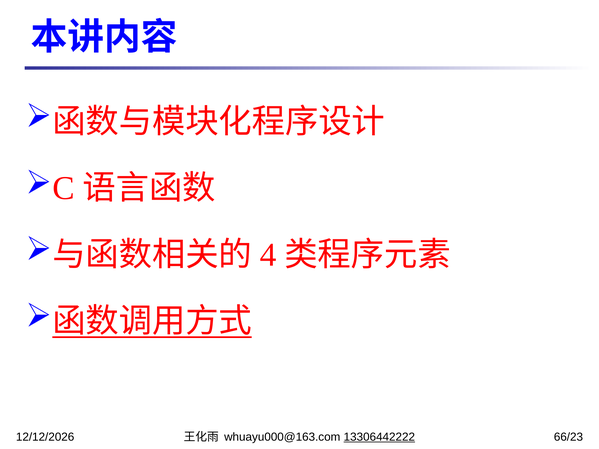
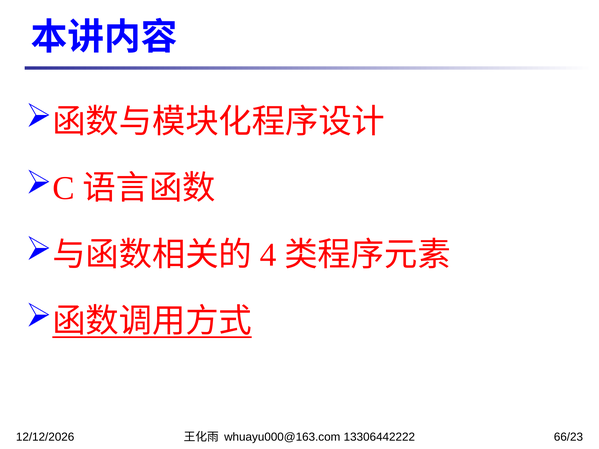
13306442222 underline: present -> none
